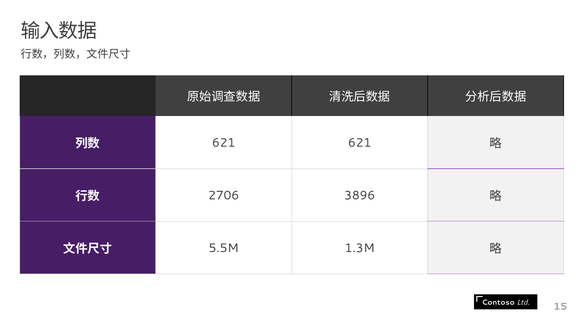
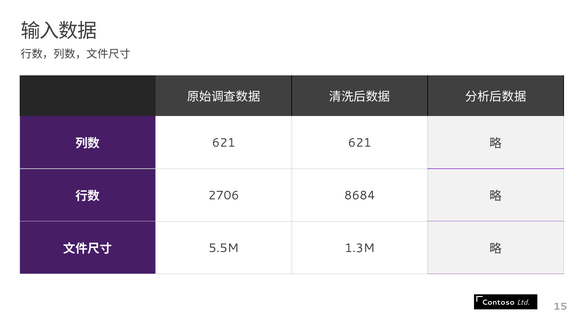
3896: 3896 -> 8684
